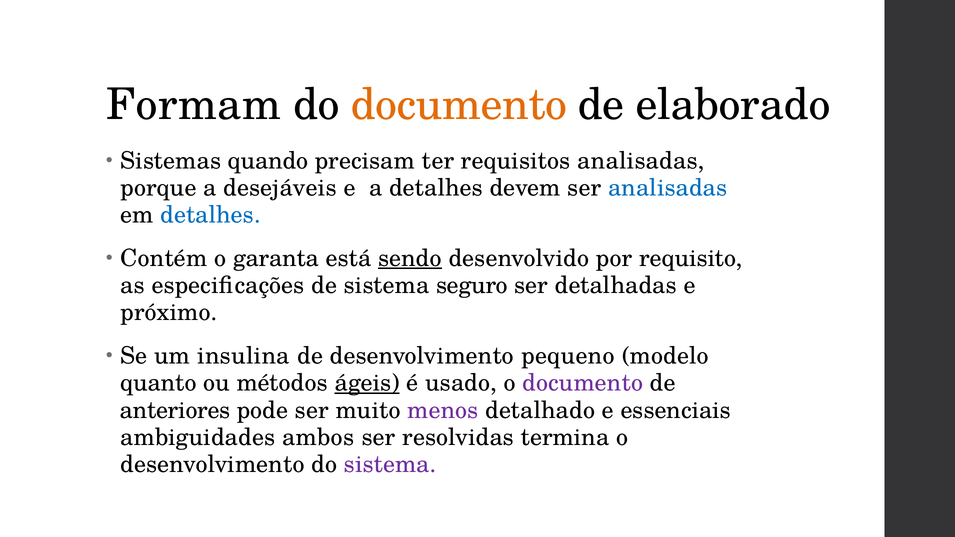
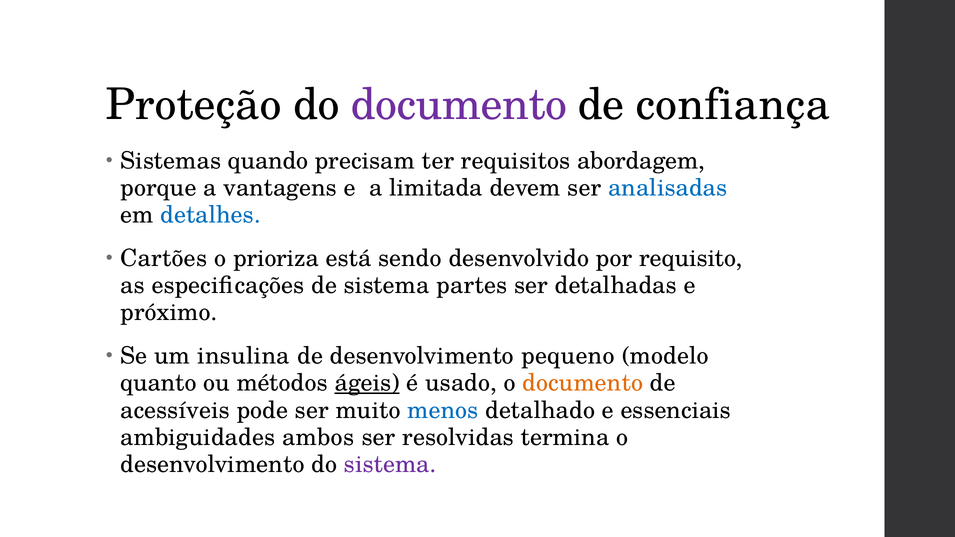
Formam: Formam -> Proteção
documento at (459, 105) colour: orange -> purple
elaborado: elaborado -> confiança
requisitos analisadas: analisadas -> abordagem
desejáveis: desejáveis -> vantagens
a detalhes: detalhes -> limitada
Contém: Contém -> Cartões
garanta: garanta -> prioriza
sendo underline: present -> none
seguro: seguro -> partes
documento at (583, 383) colour: purple -> orange
anteriores: anteriores -> acessíveis
menos colour: purple -> blue
